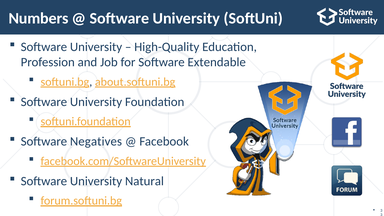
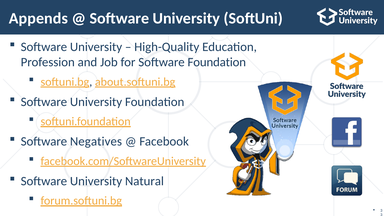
Numbers: Numbers -> Appends
Software Extendable: Extendable -> Foundation
